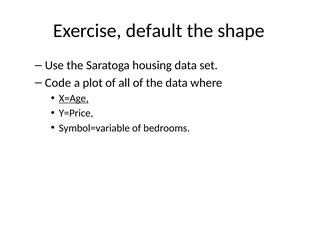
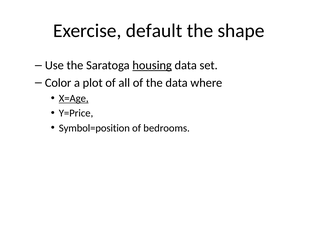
housing underline: none -> present
Code: Code -> Color
Symbol=variable: Symbol=variable -> Symbol=position
